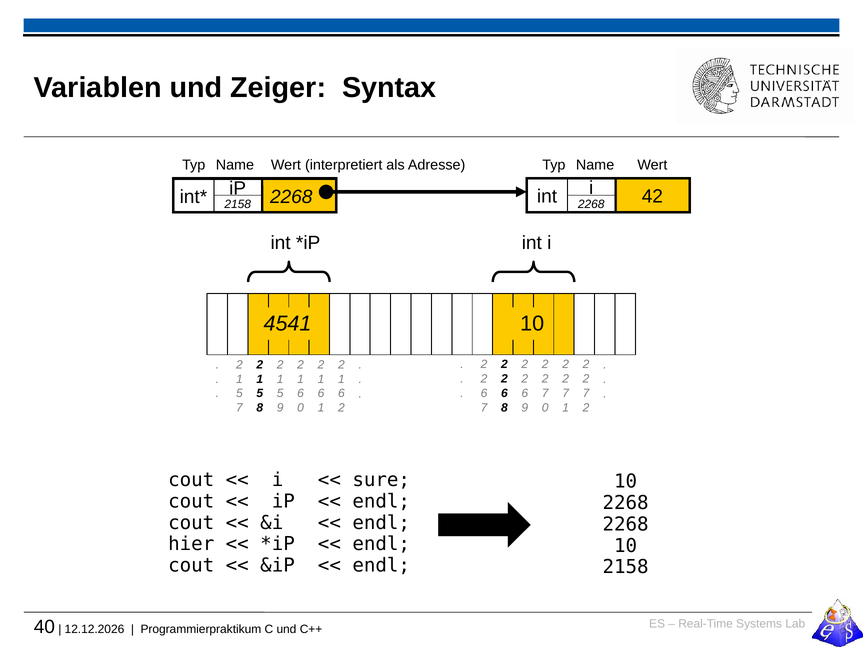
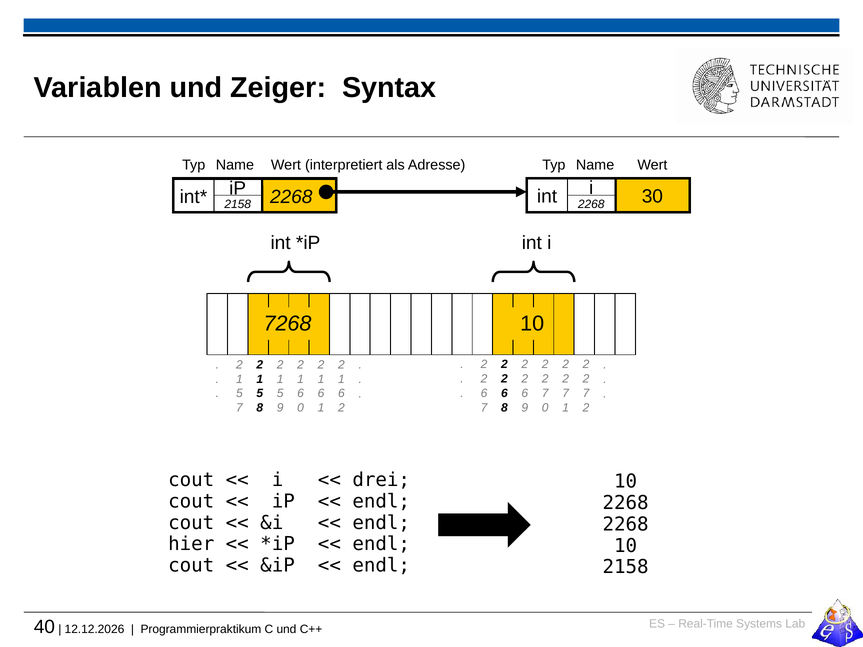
42: 42 -> 30
4541: 4541 -> 7268
sure: sure -> drei
